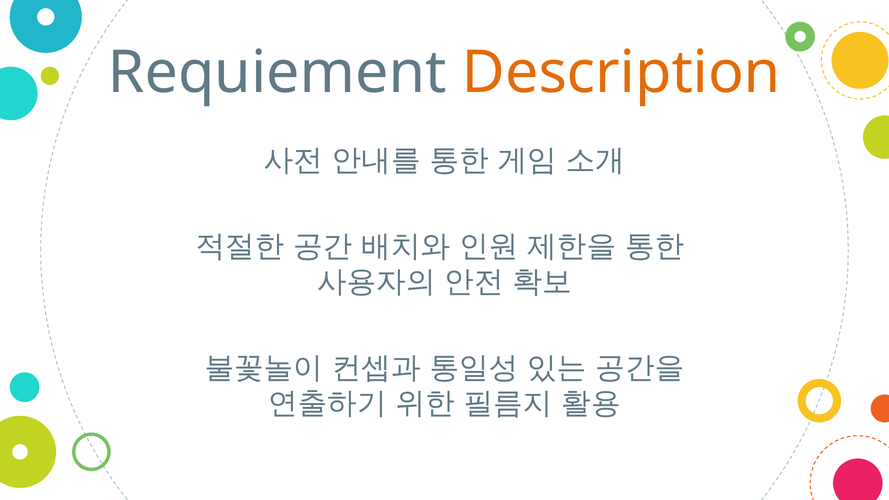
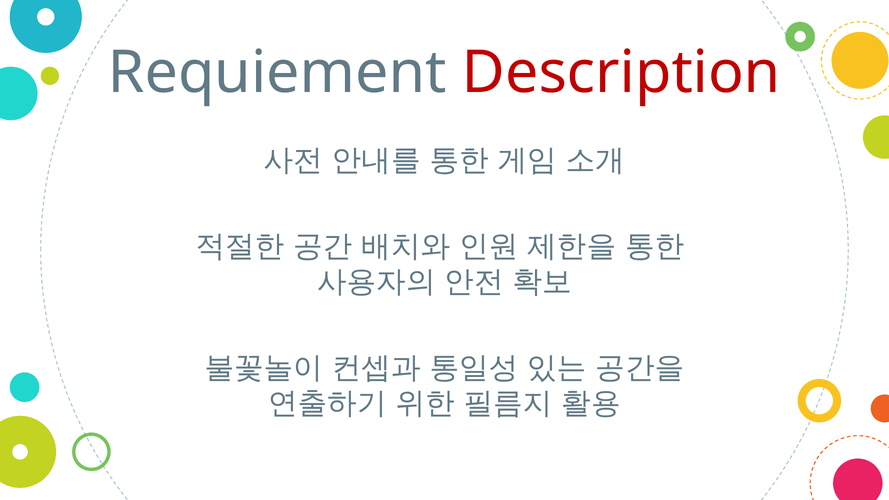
Description colour: orange -> red
